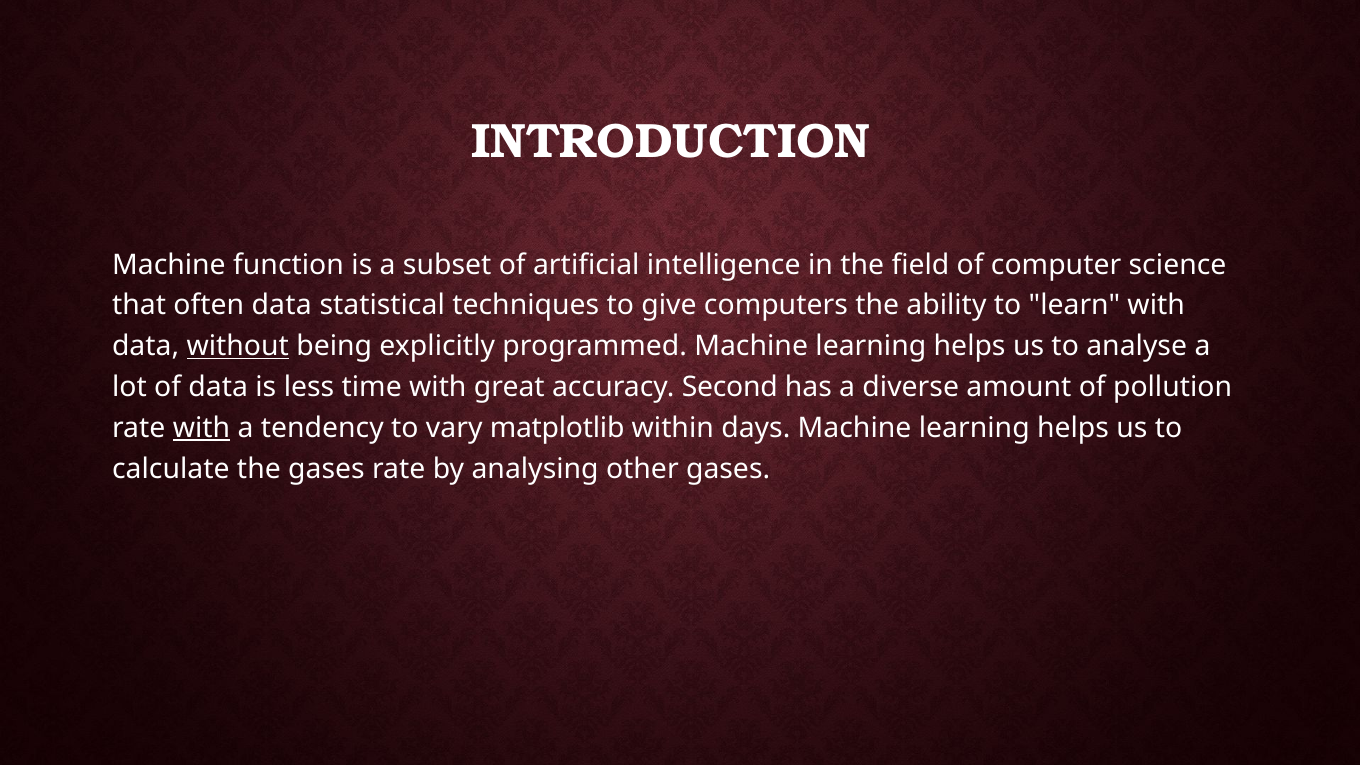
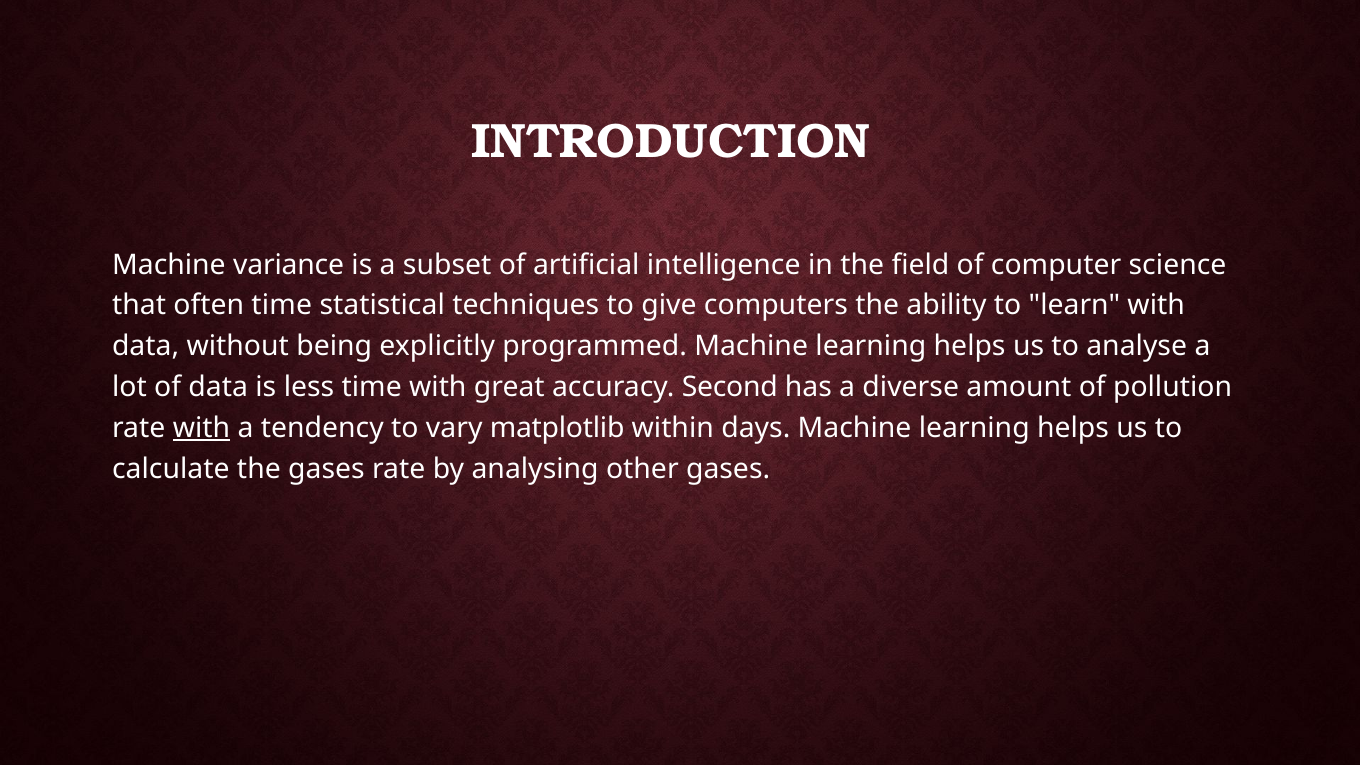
function: function -> variance
often data: data -> time
without underline: present -> none
